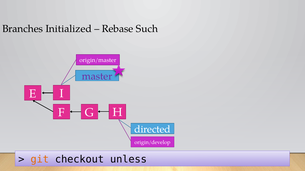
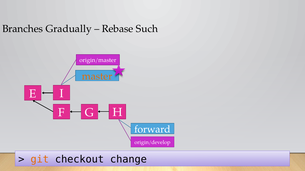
Initialized: Initialized -> Gradually
master colour: purple -> orange
directed: directed -> forward
unless: unless -> change
